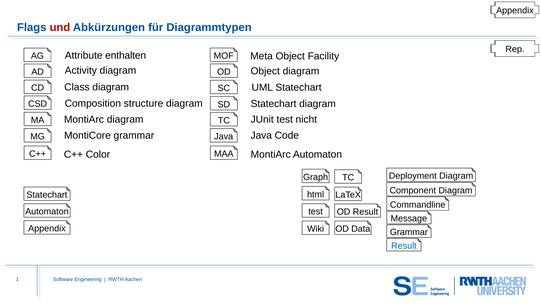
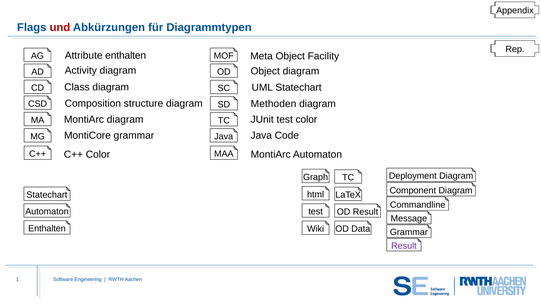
Statechart at (274, 104): Statechart -> Methoden
test nicht: nicht -> color
Appendix at (47, 229): Appendix -> Enthalten
Result at (404, 246) colour: blue -> purple
